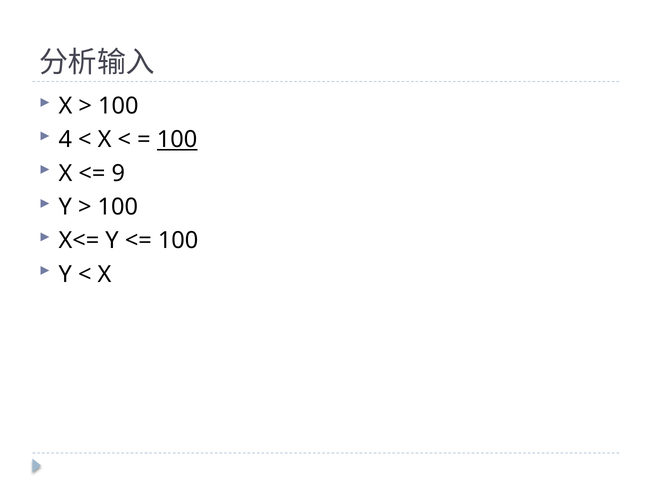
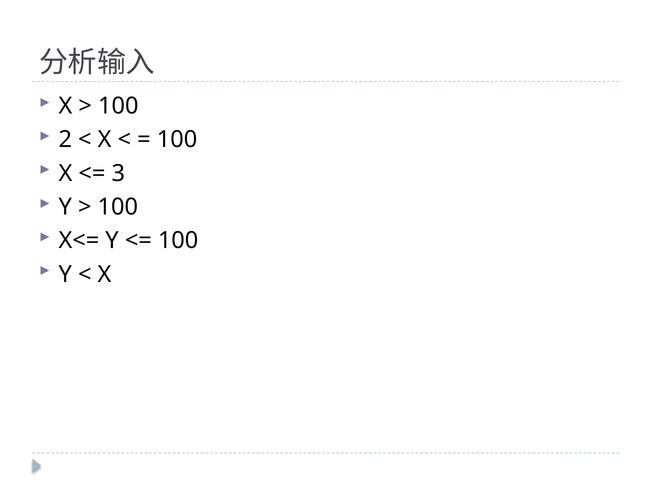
4: 4 -> 2
100 at (177, 140) underline: present -> none
9: 9 -> 3
